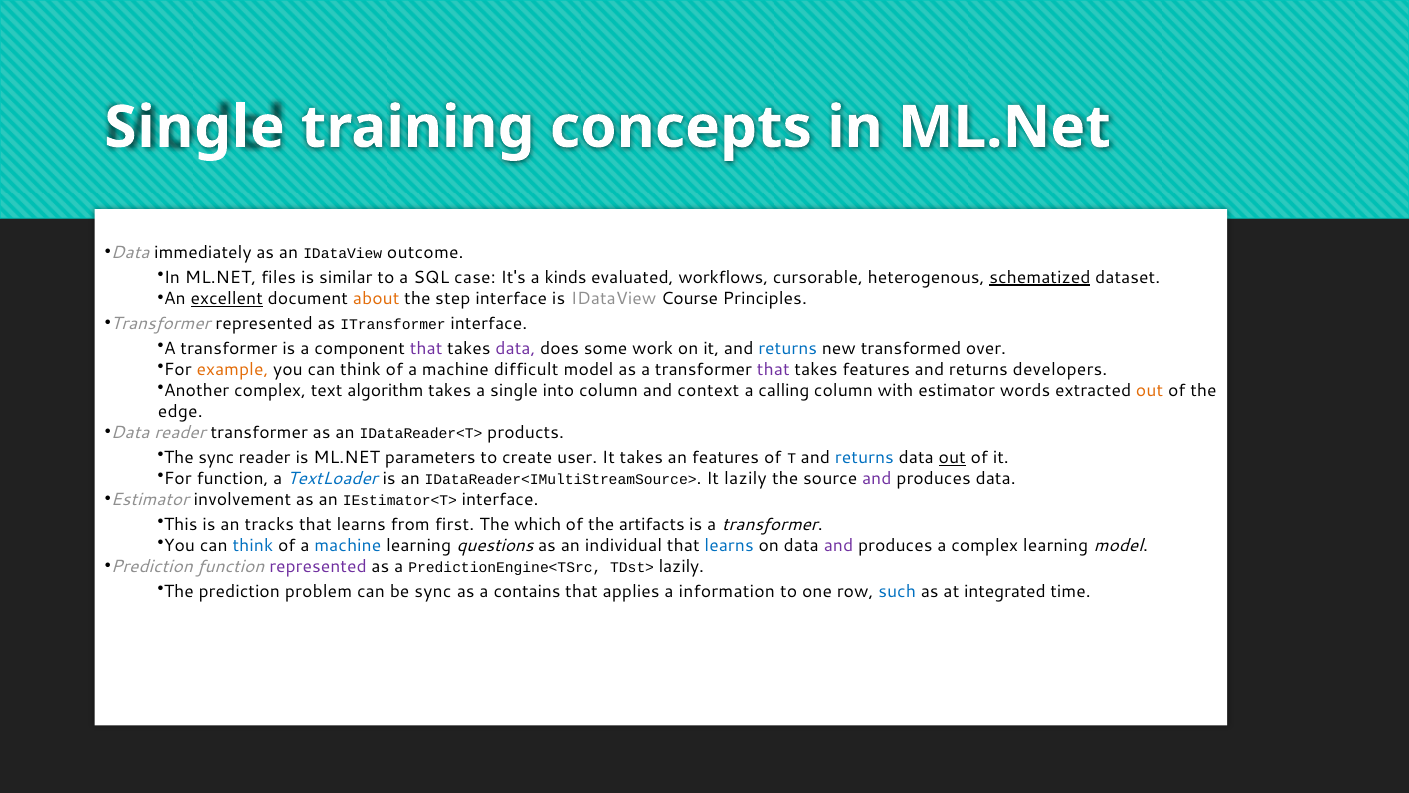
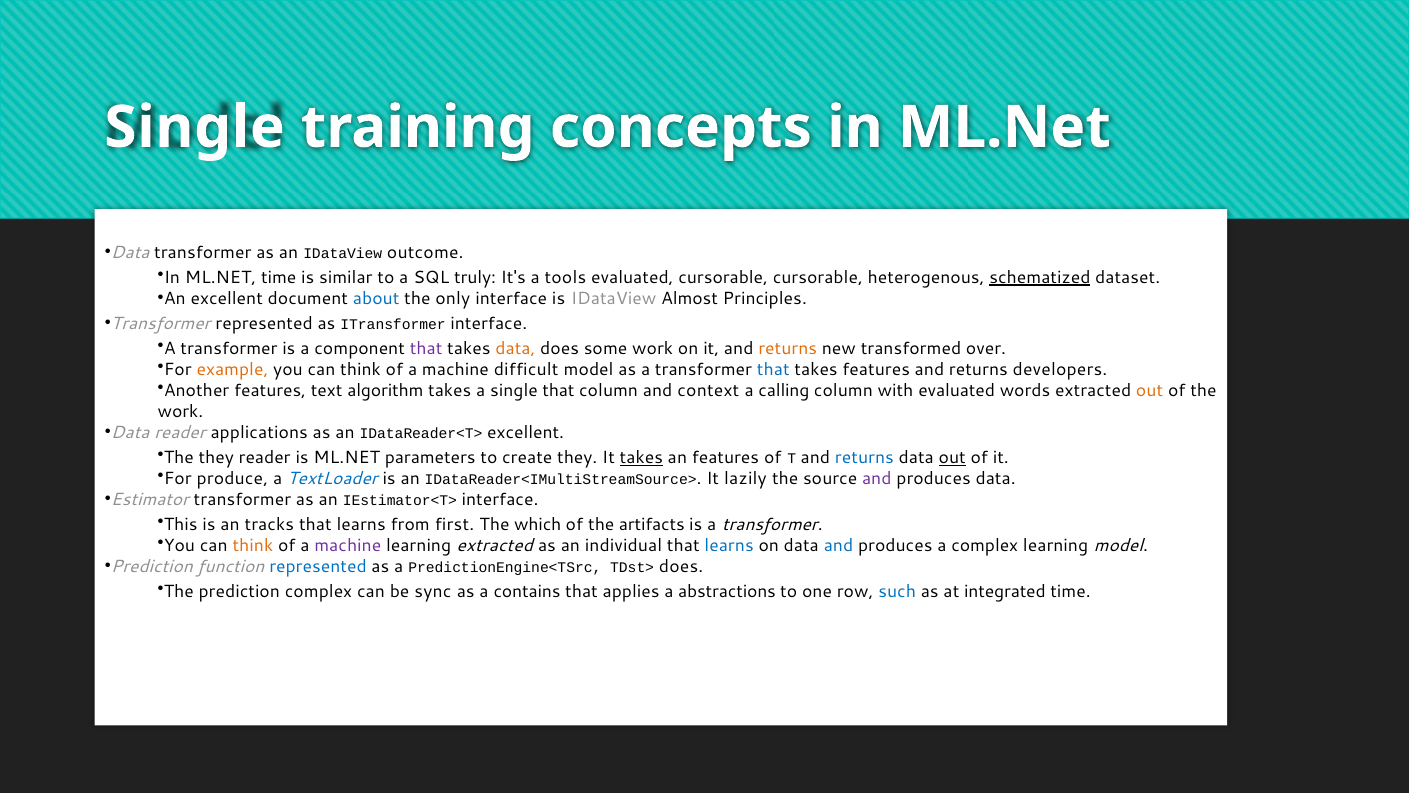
Data immediately: immediately -> transformer
ML.NET files: files -> time
case: case -> truly
kinds: kinds -> tools
evaluated workflows: workflows -> cursorable
excellent at (227, 298) underline: present -> none
about colour: orange -> blue
step: step -> only
Course: Course -> Almost
data at (515, 348) colour: purple -> orange
returns at (788, 348) colour: blue -> orange
that at (773, 369) colour: purple -> blue
Another complex: complex -> features
single into: into -> that
with estimator: estimator -> evaluated
edge at (180, 411): edge -> work
reader transformer: transformer -> applications
IDataReader<T> products: products -> excellent
The sync: sync -> they
create user: user -> they
takes at (641, 457) underline: none -> present
For function: function -> produce
Estimator involvement: involvement -> transformer
think at (253, 546) colour: blue -> orange
machine at (348, 546) colour: blue -> purple
learning questions: questions -> extracted
and at (839, 546) colour: purple -> blue
represented at (318, 567) colour: purple -> blue
TDst> lazily: lazily -> does
prediction problem: problem -> complex
information: information -> abstractions
